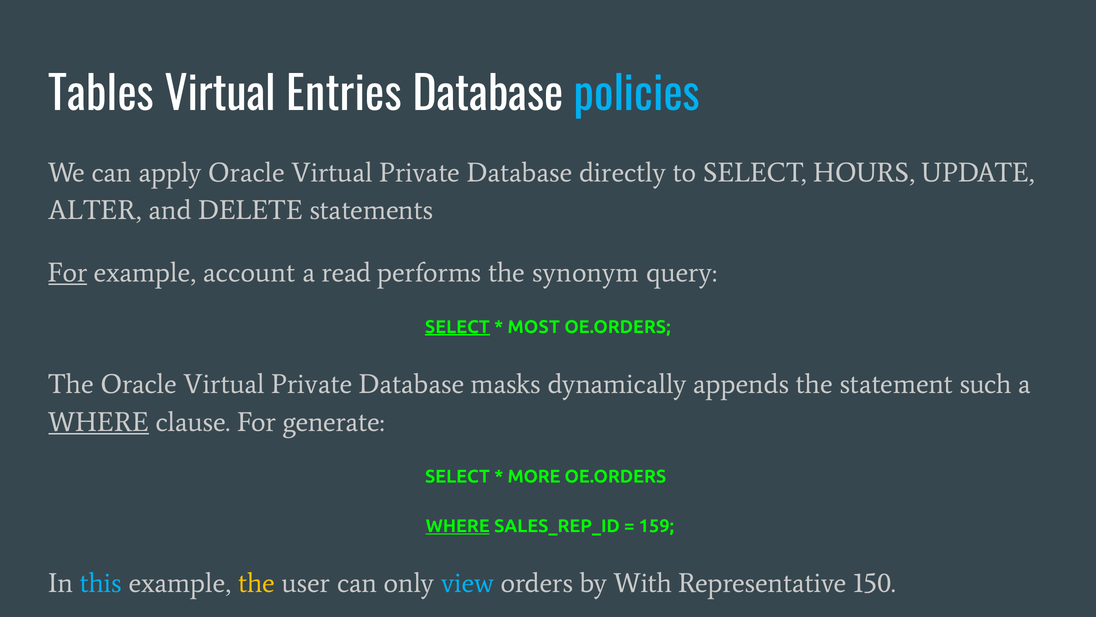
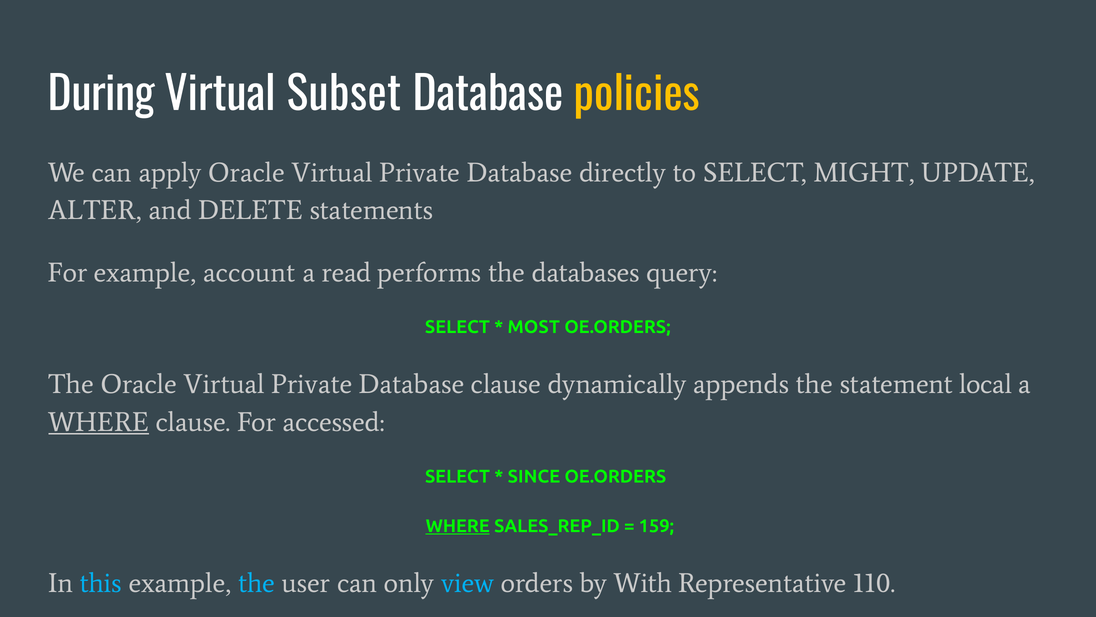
Tables: Tables -> During
Entries: Entries -> Subset
policies colour: light blue -> yellow
HOURS: HOURS -> MIGHT
For at (68, 272) underline: present -> none
synonym: synonym -> databases
SELECT at (457, 327) underline: present -> none
Database masks: masks -> clause
such: such -> local
generate: generate -> accessed
MORE: MORE -> SINCE
the at (257, 583) colour: yellow -> light blue
150: 150 -> 110
